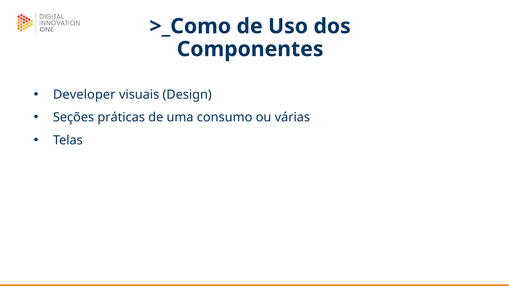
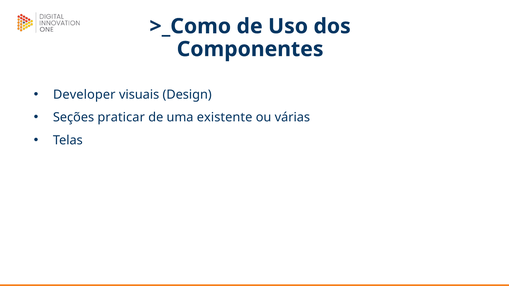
práticas: práticas -> praticar
consumo: consumo -> existente
